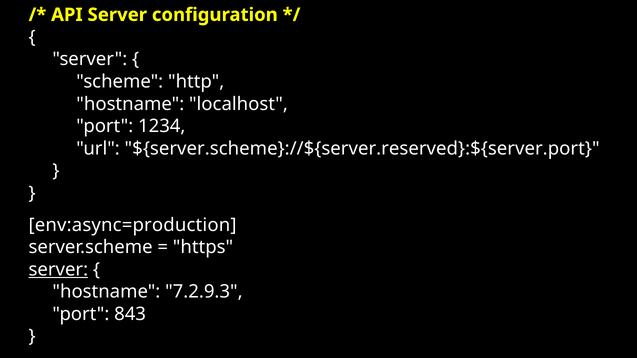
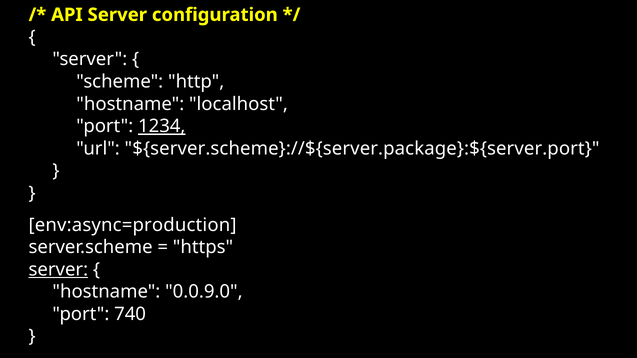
1234 underline: none -> present
${server.scheme}://${server.reserved}:${server.port: ${server.scheme}://${server.reserved}:${server.port -> ${server.scheme}://${server.package}:${server.port
7.2.9.3: 7.2.9.3 -> 0.0.9.0
843: 843 -> 740
